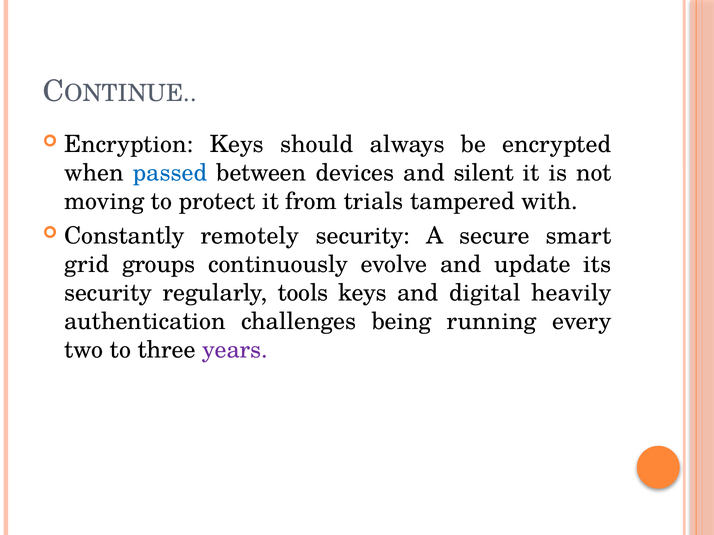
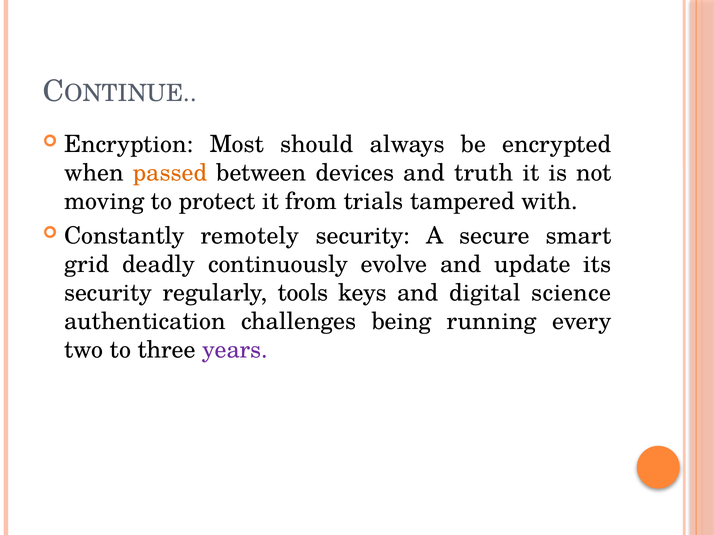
Encryption Keys: Keys -> Most
passed colour: blue -> orange
silent: silent -> truth
groups: groups -> deadly
heavily: heavily -> science
